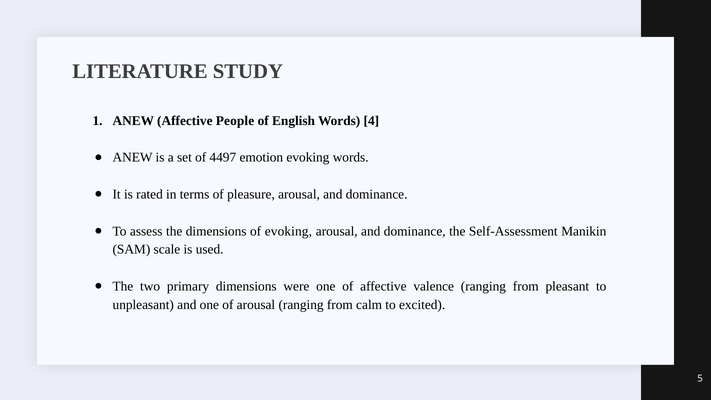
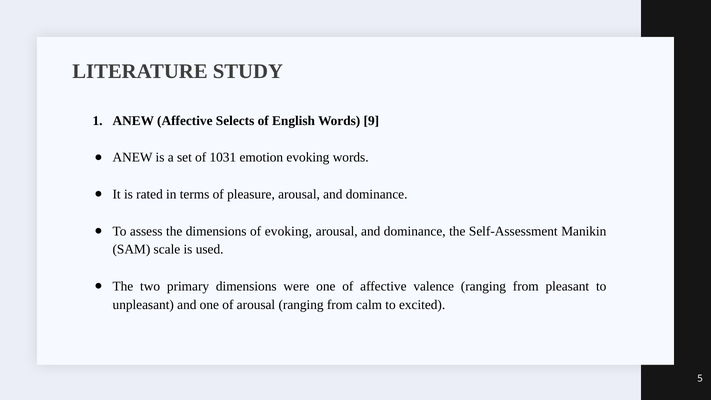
People: People -> Selects
4: 4 -> 9
4497: 4497 -> 1031
